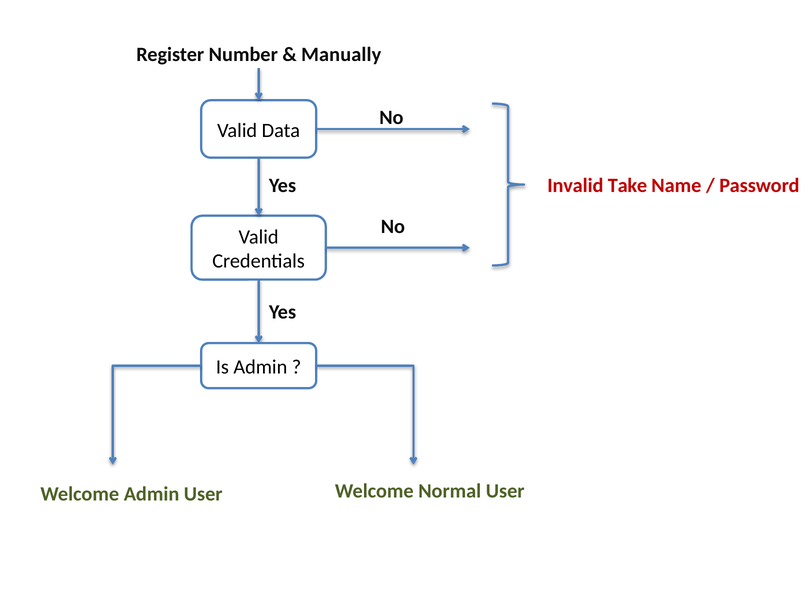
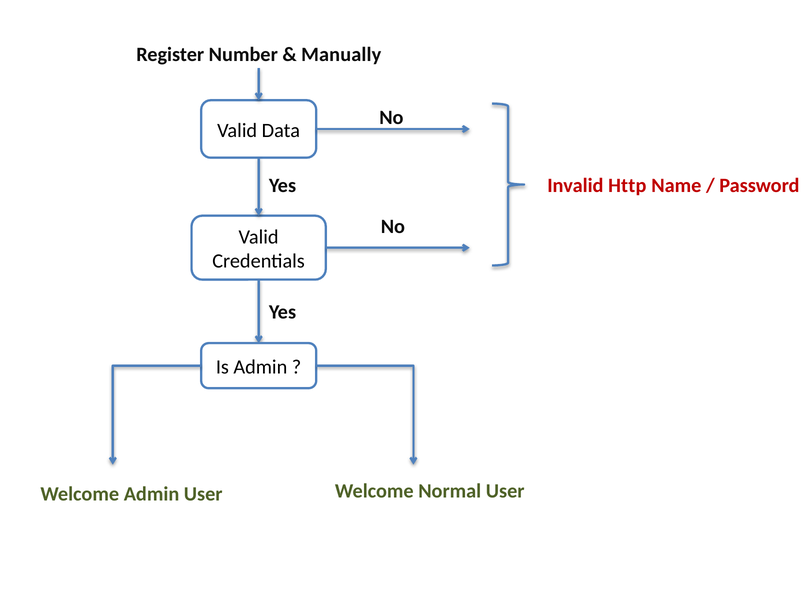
Take: Take -> Http
